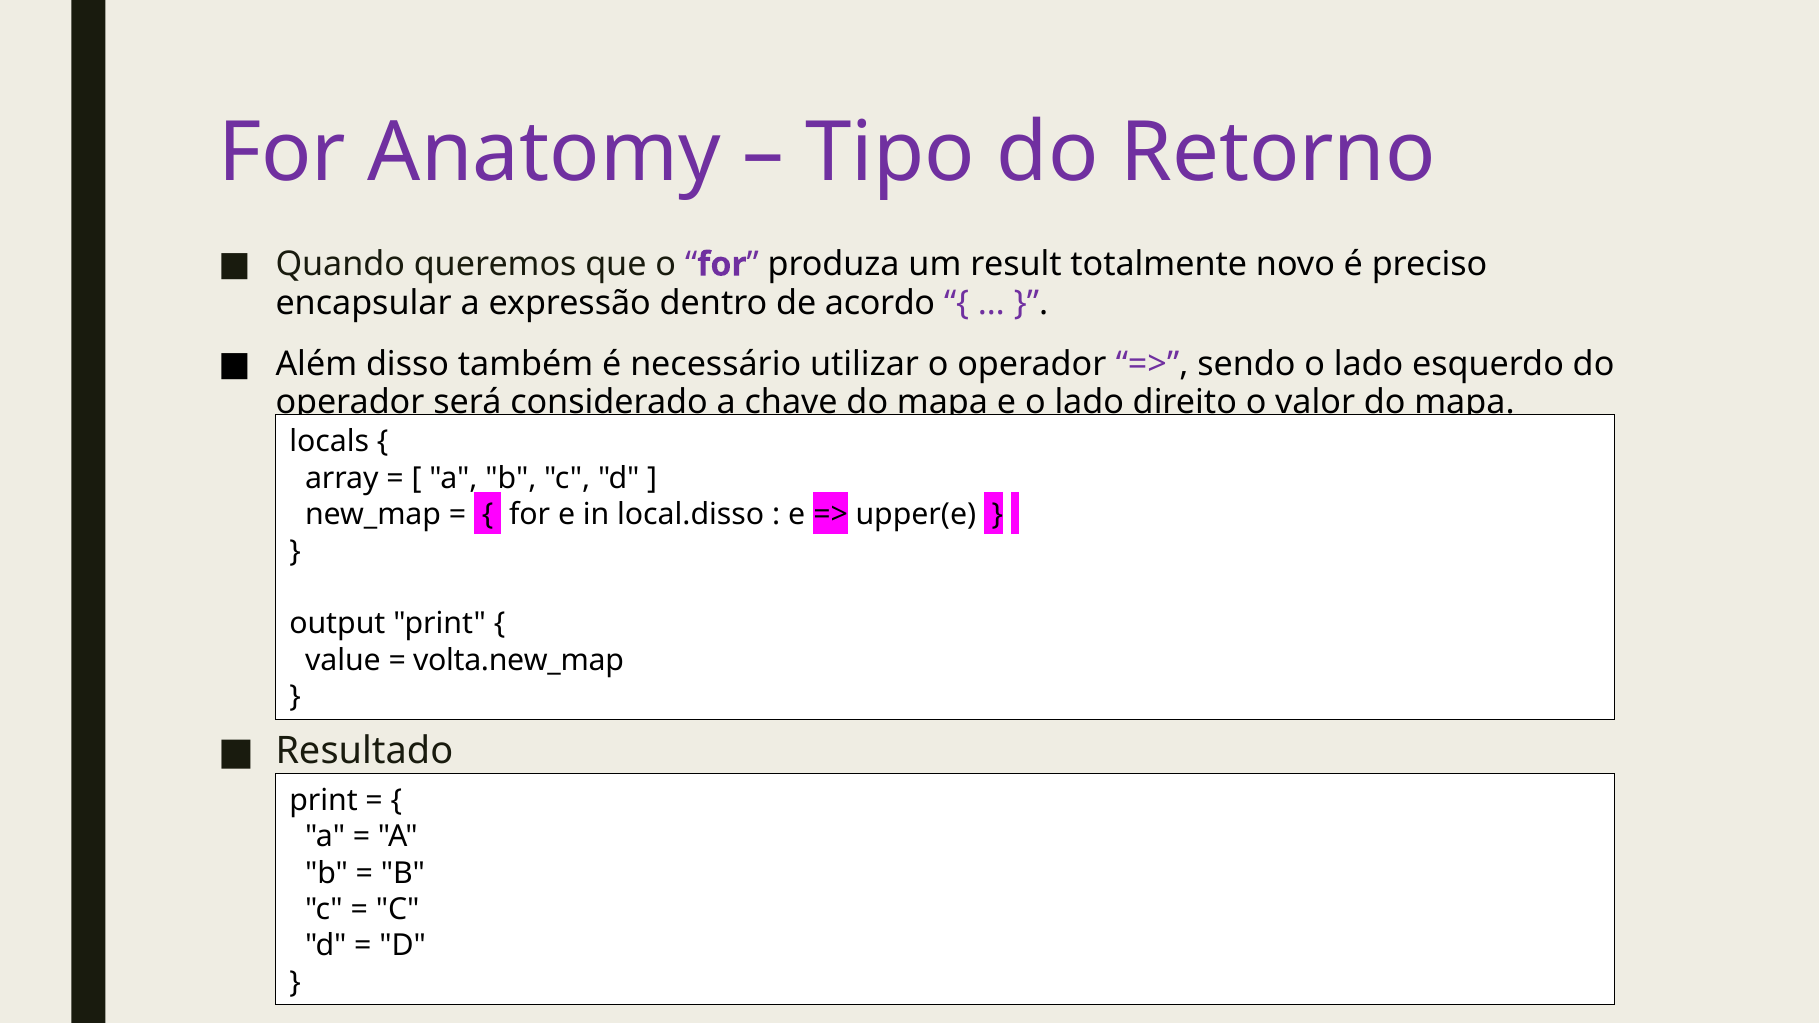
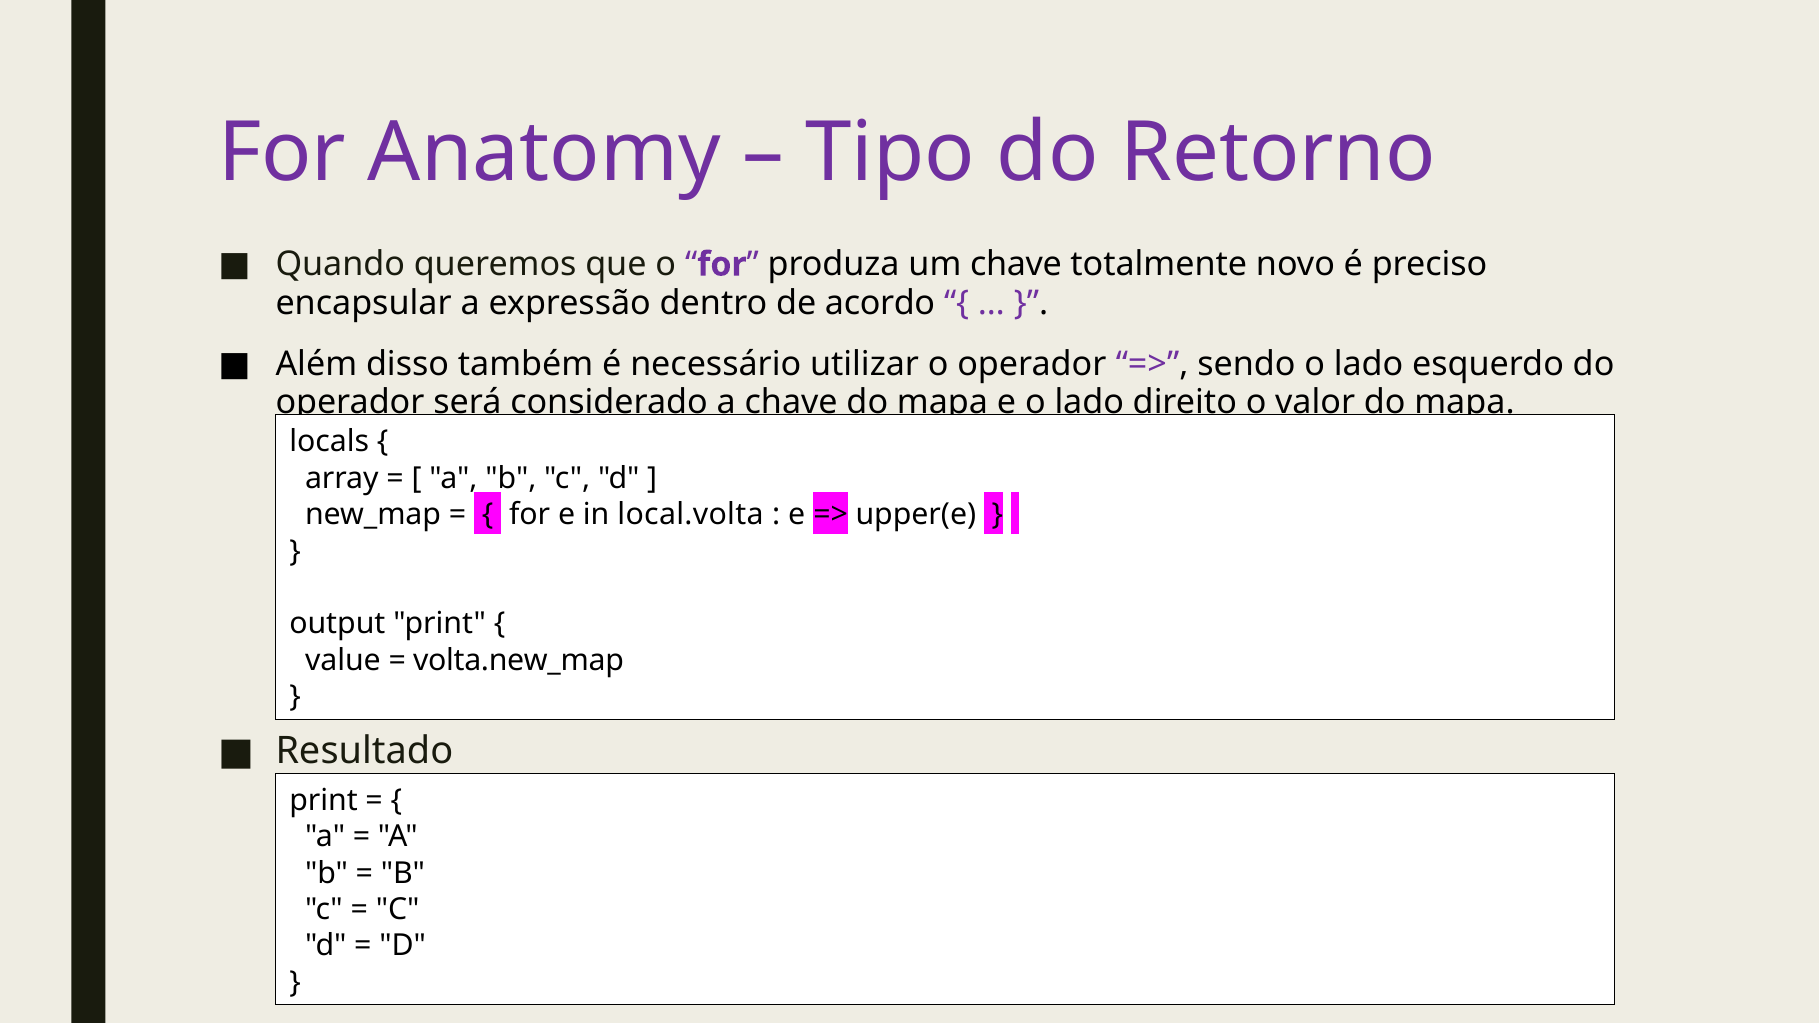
um result: result -> chave
local.disso: local.disso -> local.volta
